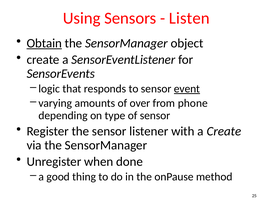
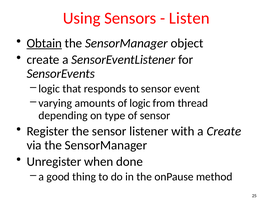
event underline: present -> none
of over: over -> logic
phone: phone -> thread
